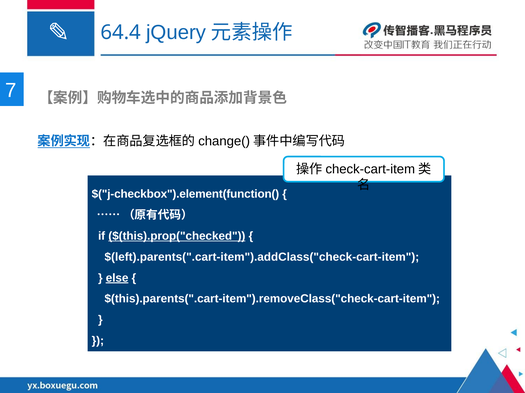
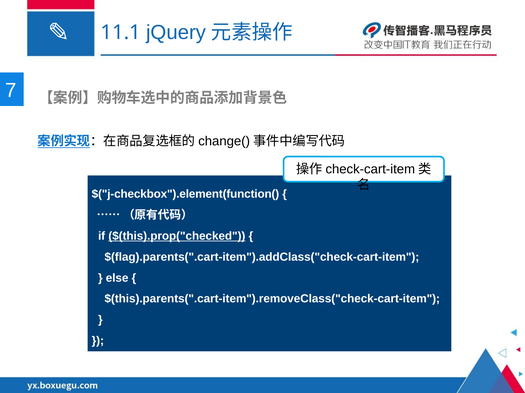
64.4: 64.4 -> 11.1
$(left).parents(".cart-item").addClass("check-cart-item: $(left).parents(".cart-item").addClass("check-cart-item -> $(flag).parents(".cart-item").addClass("check-cart-item
else underline: present -> none
